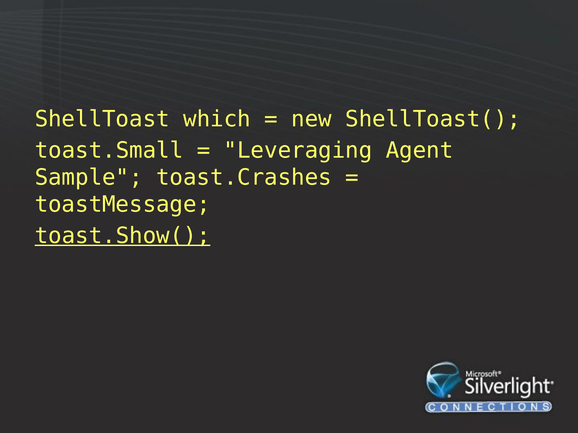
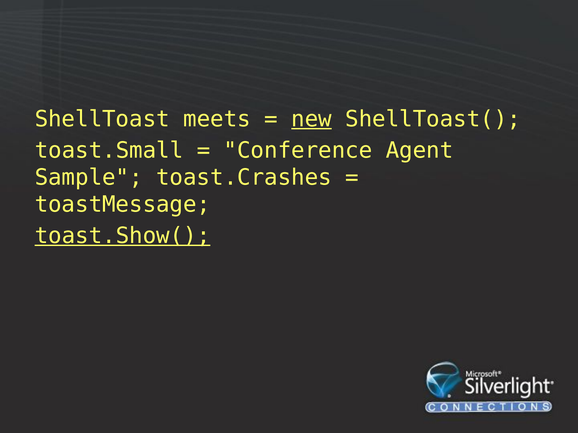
which: which -> meets
new underline: none -> present
Leveraging: Leveraging -> Conference
